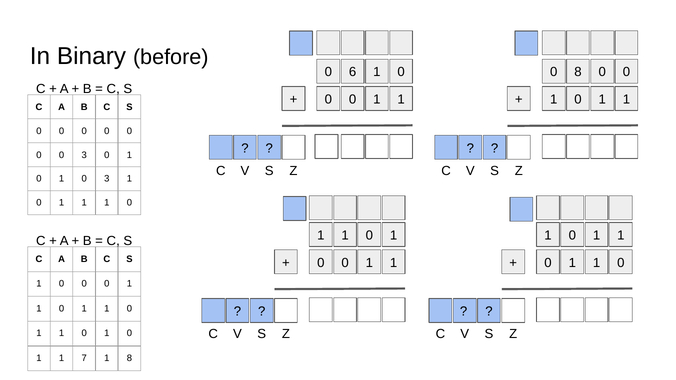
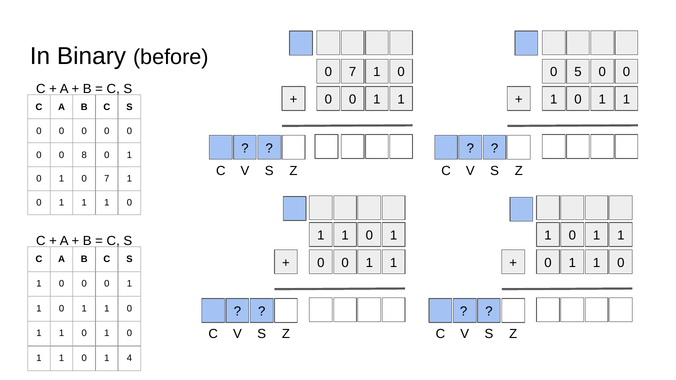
6 at (353, 72): 6 -> 7
0 8: 8 -> 5
0 0 3: 3 -> 8
1 0 3: 3 -> 7
7 at (84, 358): 7 -> 0
1 8: 8 -> 4
